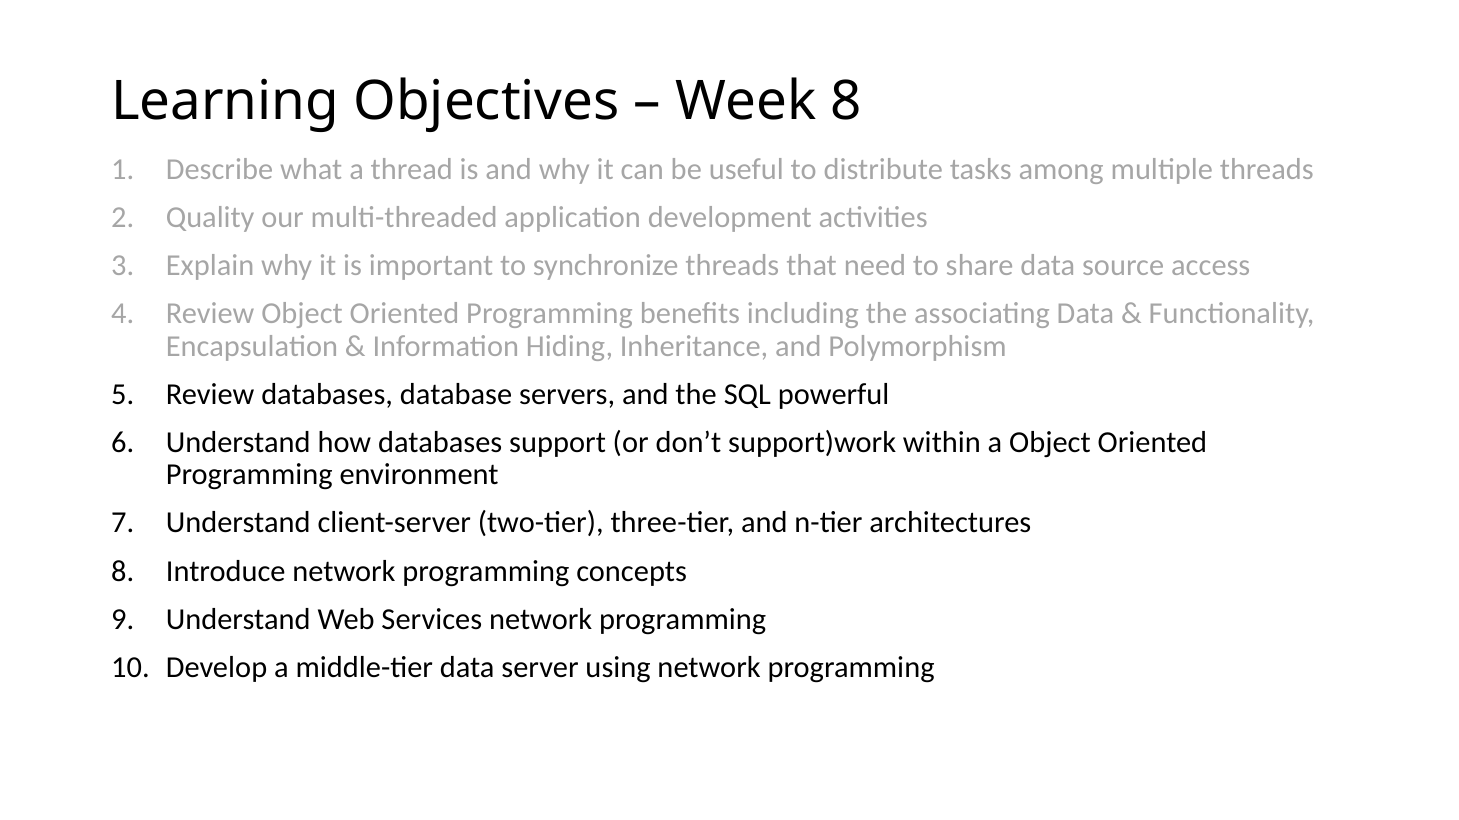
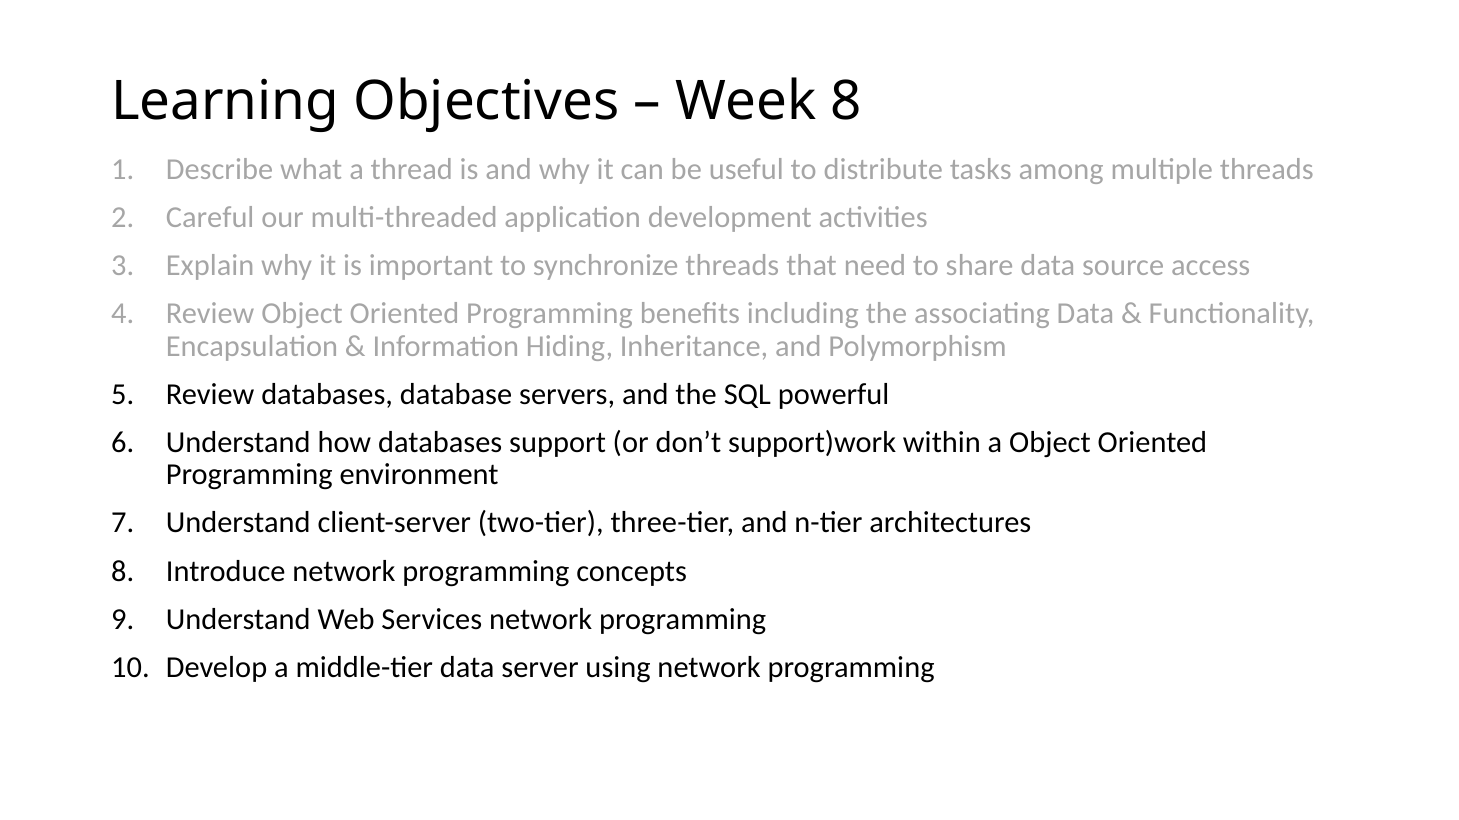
Quality: Quality -> Careful
